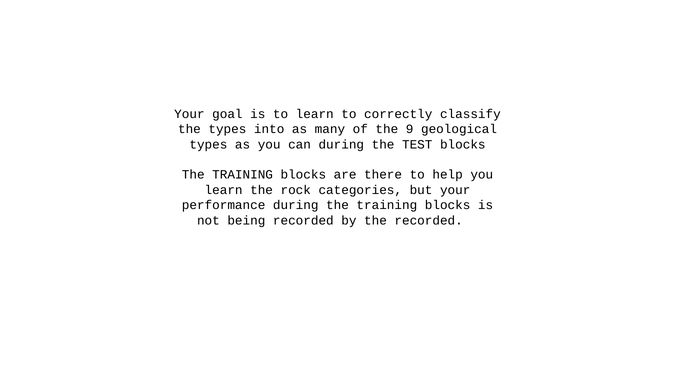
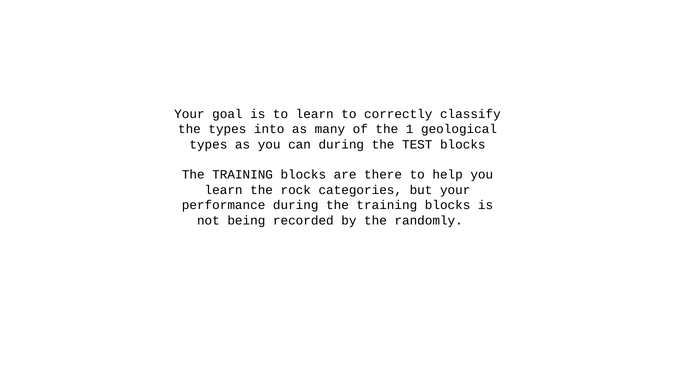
9: 9 -> 1
the recorded: recorded -> randomly
